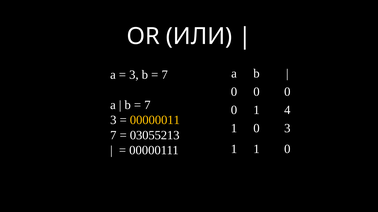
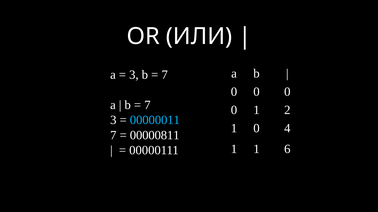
4: 4 -> 2
00000011 colour: yellow -> light blue
0 3: 3 -> 4
03055213: 03055213 -> 00000811
1 1 0: 0 -> 6
